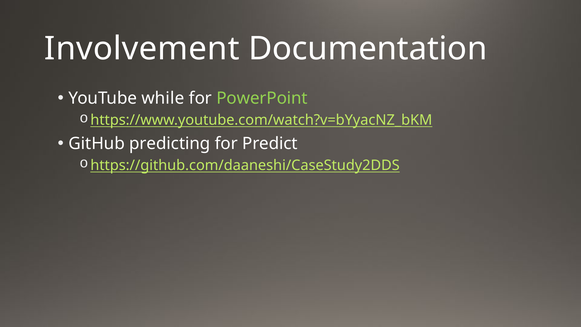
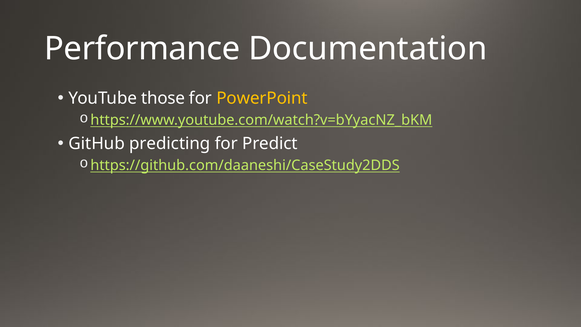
Involvement: Involvement -> Performance
while: while -> those
PowerPoint colour: light green -> yellow
